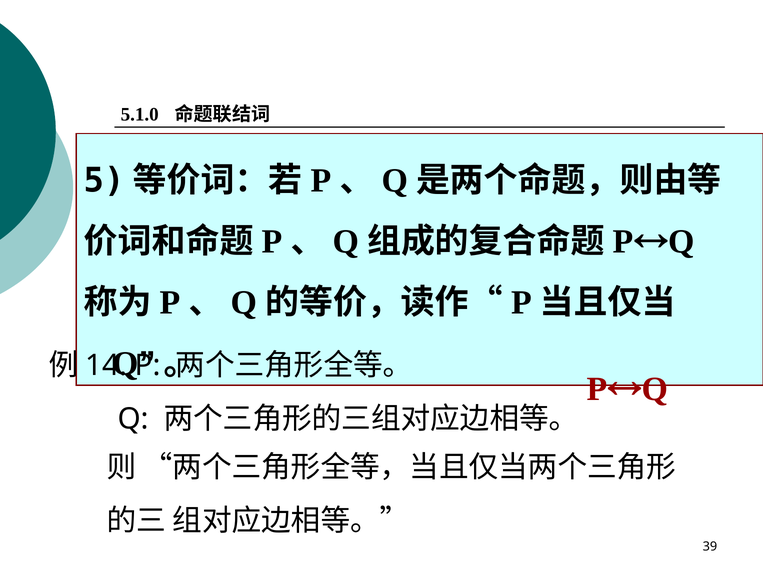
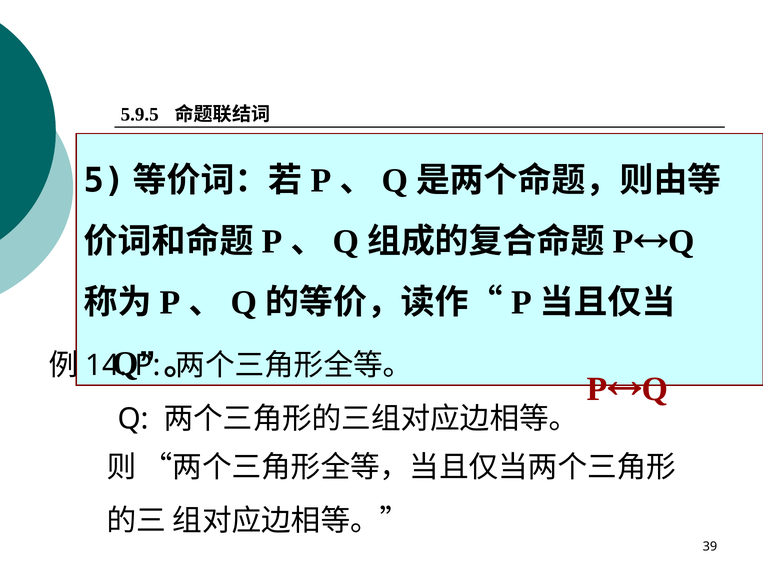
5.1.0: 5.1.0 -> 5.9.5
